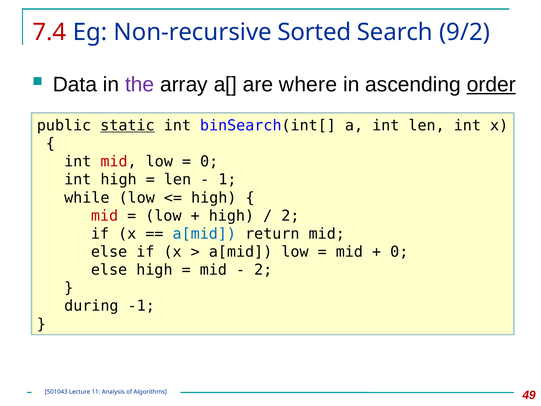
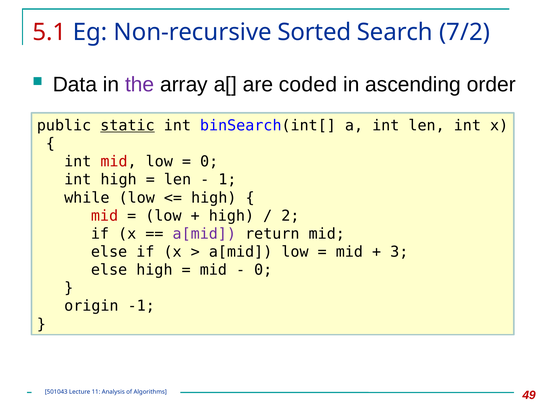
7.4: 7.4 -> 5.1
9/2: 9/2 -> 7/2
where: where -> coded
order underline: present -> none
a[mid at (204, 234) colour: blue -> purple
0 at (399, 252): 0 -> 3
2 at (263, 270): 2 -> 0
during: during -> origin
